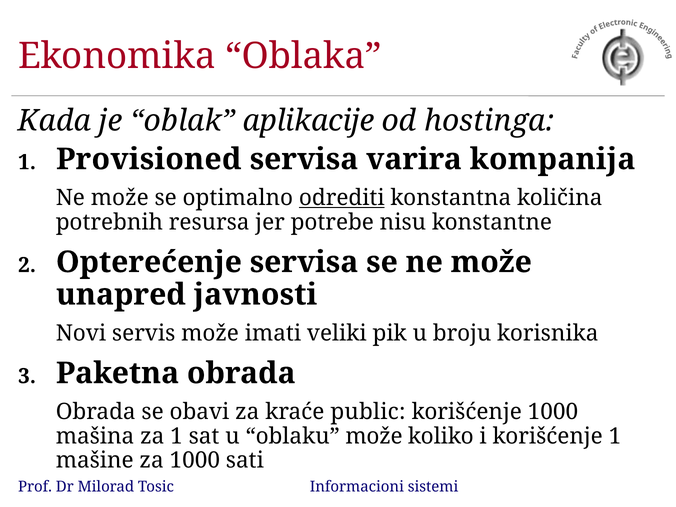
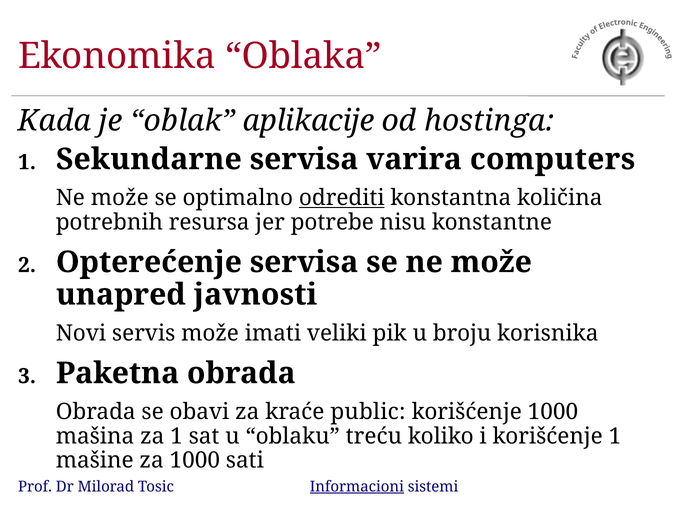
Provisioned: Provisioned -> Sekundarne
kompanija: kompanija -> computers
oblaku može: može -> treću
Informacioni underline: none -> present
